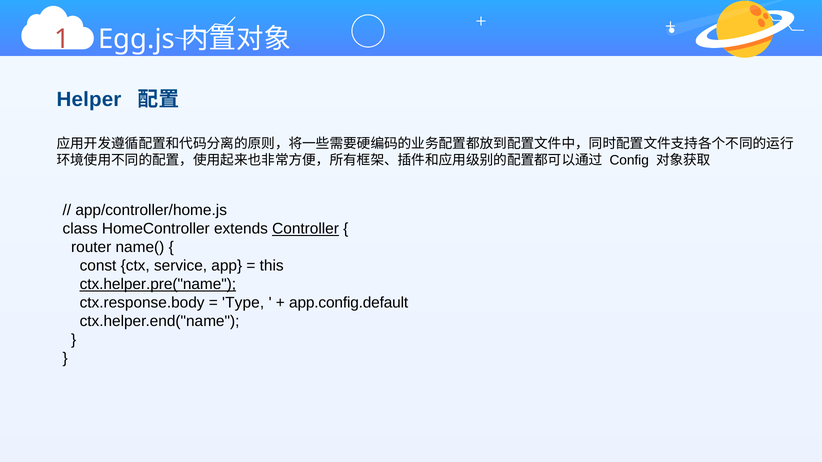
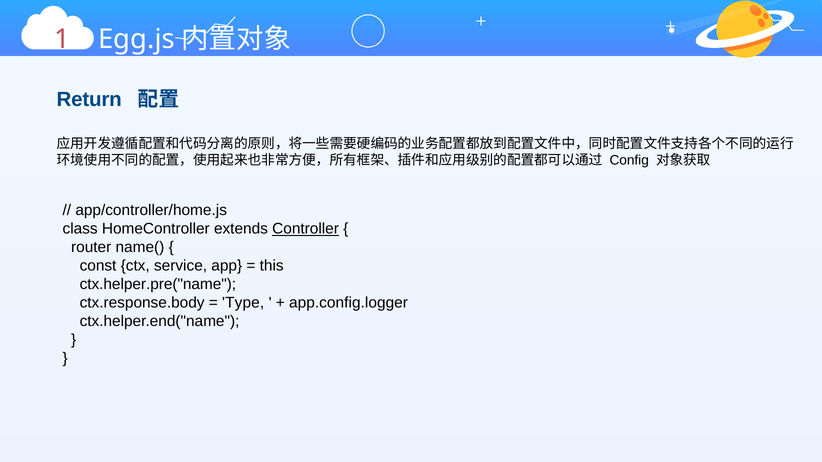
Helper: Helper -> Return
ctx.helper.pre("name underline: present -> none
app.config.default: app.config.default -> app.config.logger
